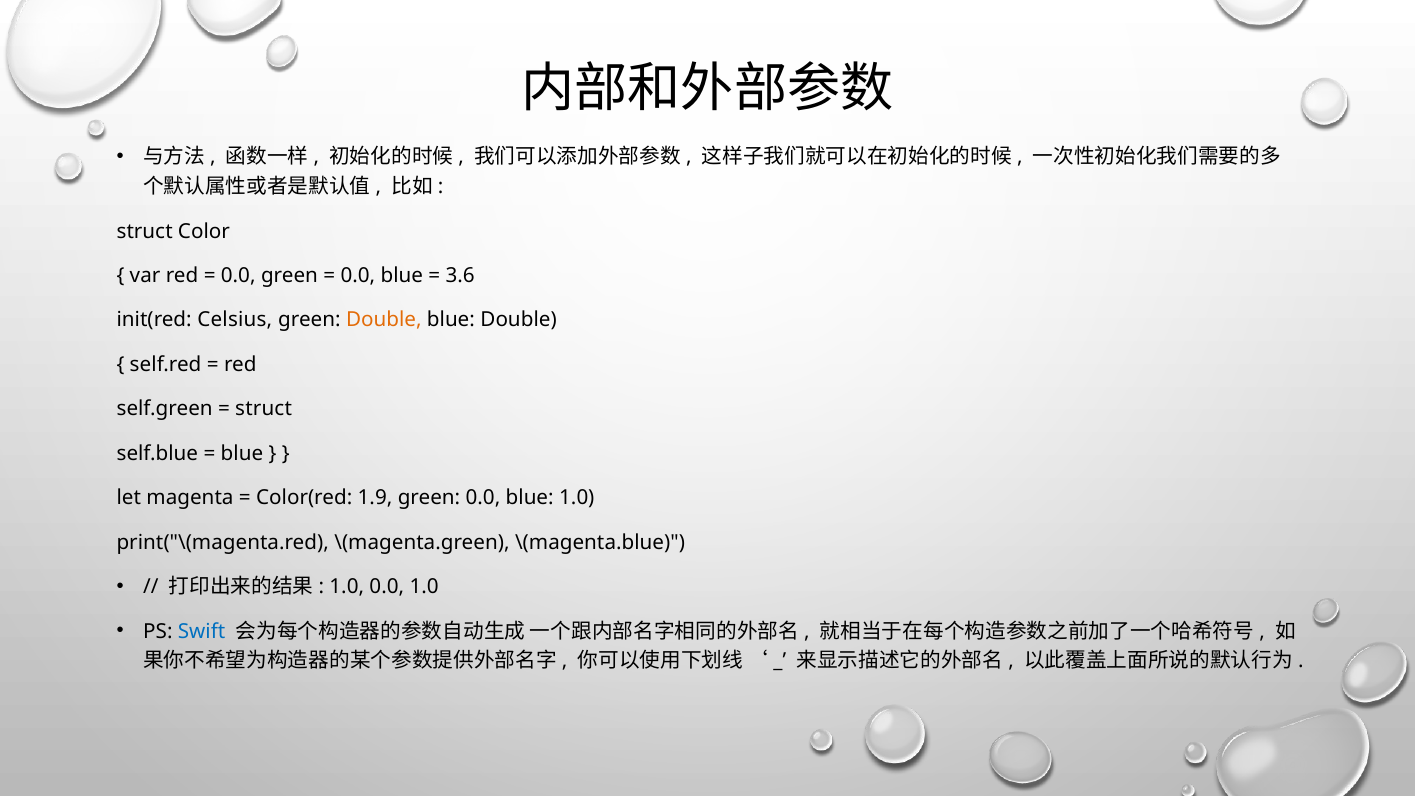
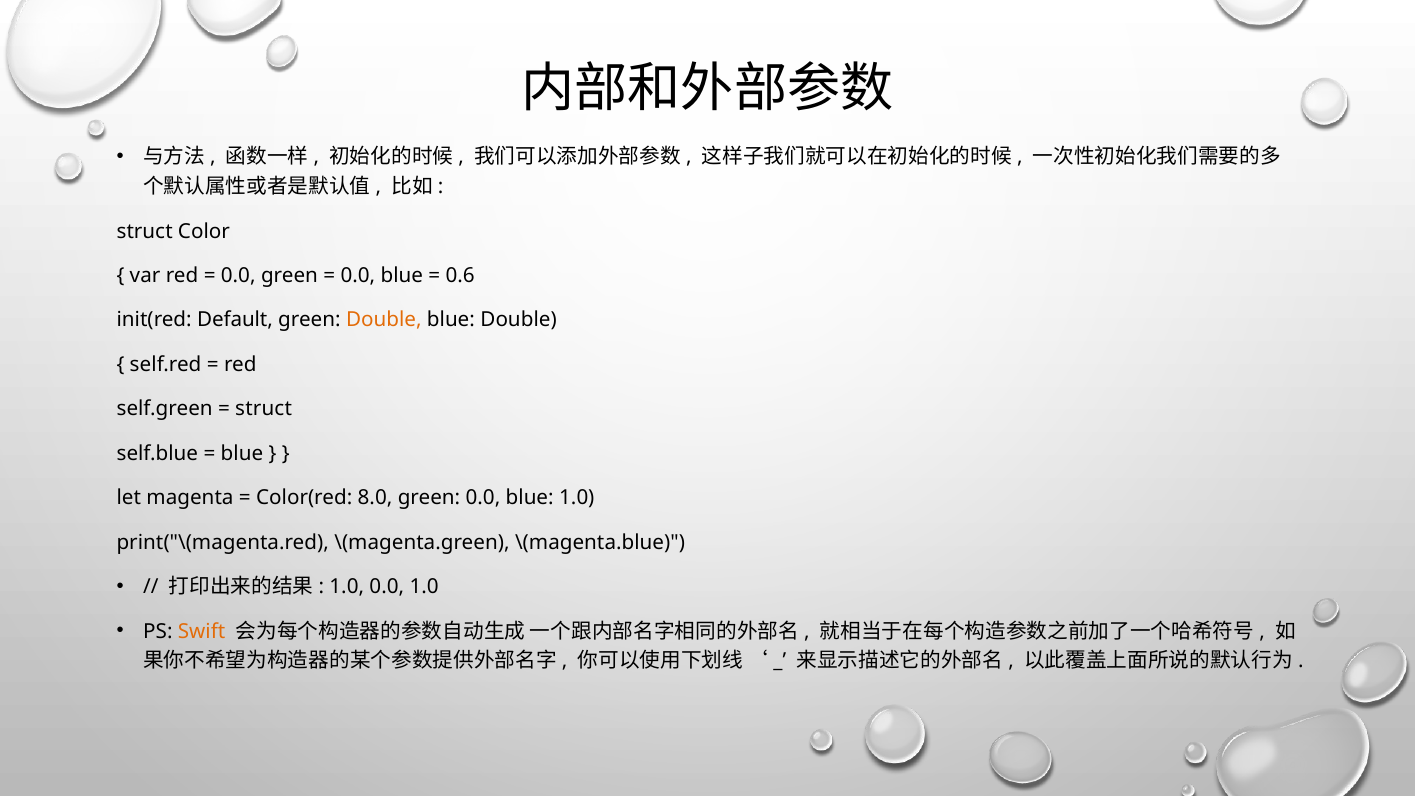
3.6: 3.6 -> 0.6
Celsius: Celsius -> Default
1.9: 1.9 -> 8.0
Swift colour: blue -> orange
